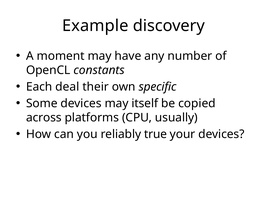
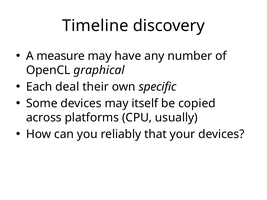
Example: Example -> Timeline
moment: moment -> measure
constants: constants -> graphical
true: true -> that
